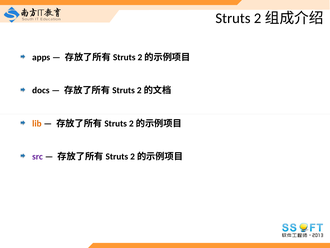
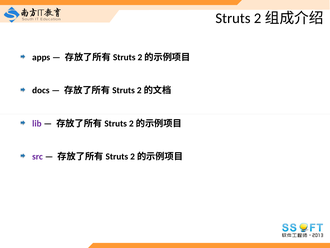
lib colour: orange -> purple
